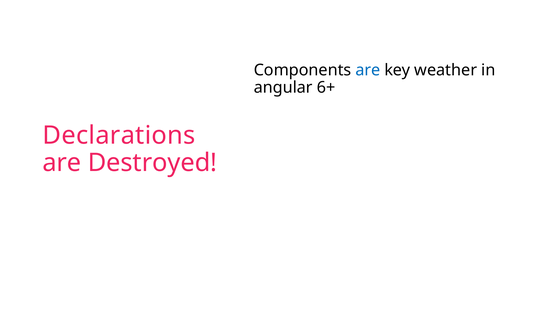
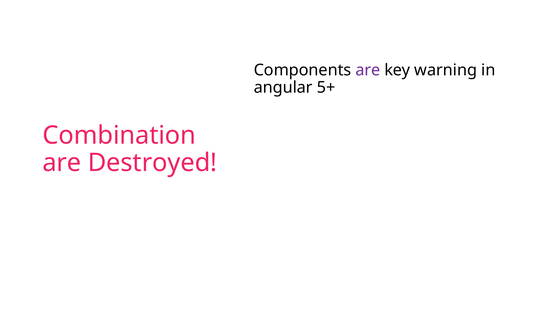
are at (368, 70) colour: blue -> purple
weather: weather -> warning
6+: 6+ -> 5+
Declarations: Declarations -> Combination
